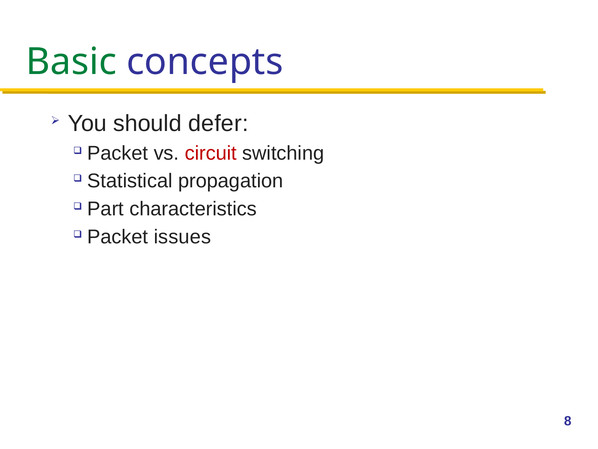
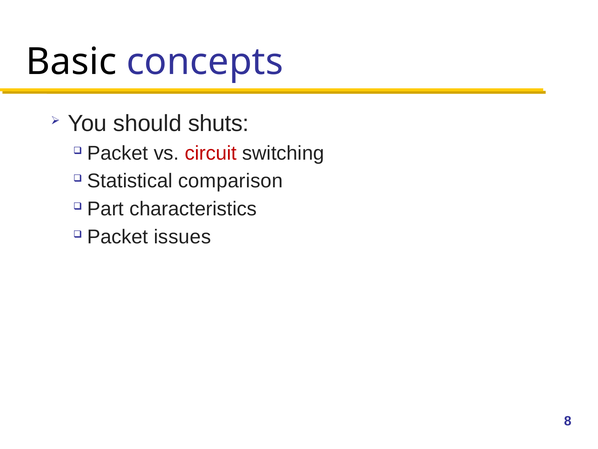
Basic colour: green -> black
defer: defer -> shuts
propagation: propagation -> comparison
